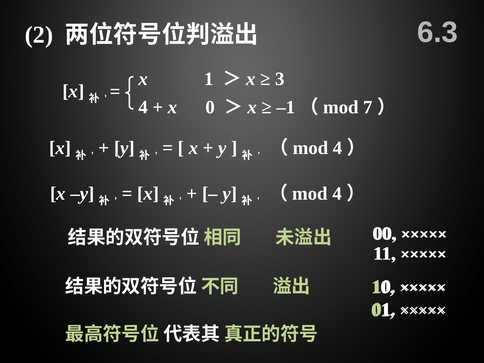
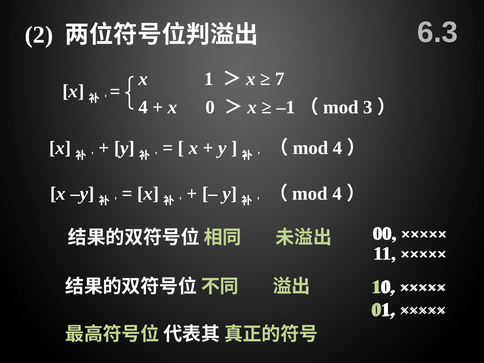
3: 3 -> 7
7: 7 -> 3
